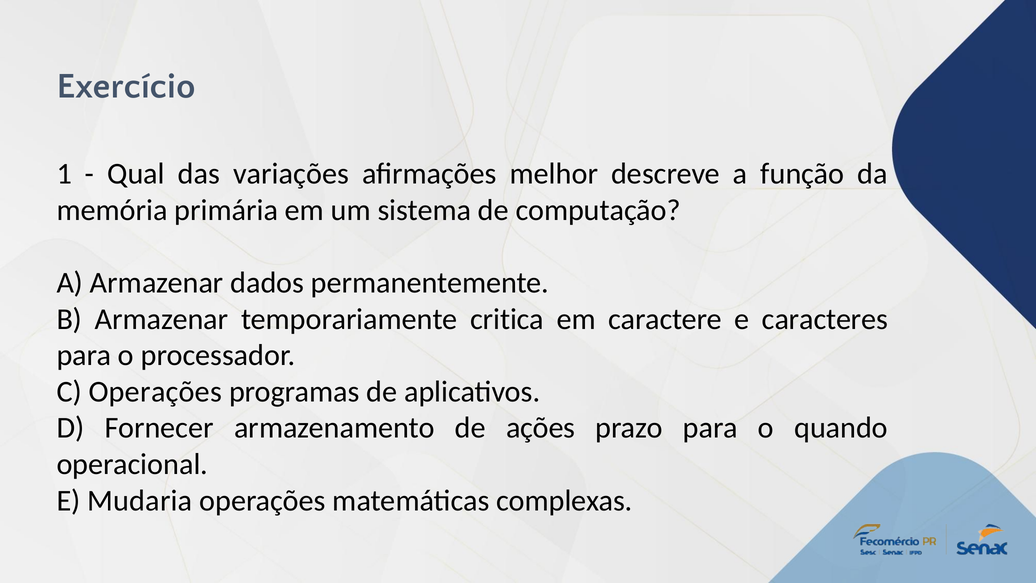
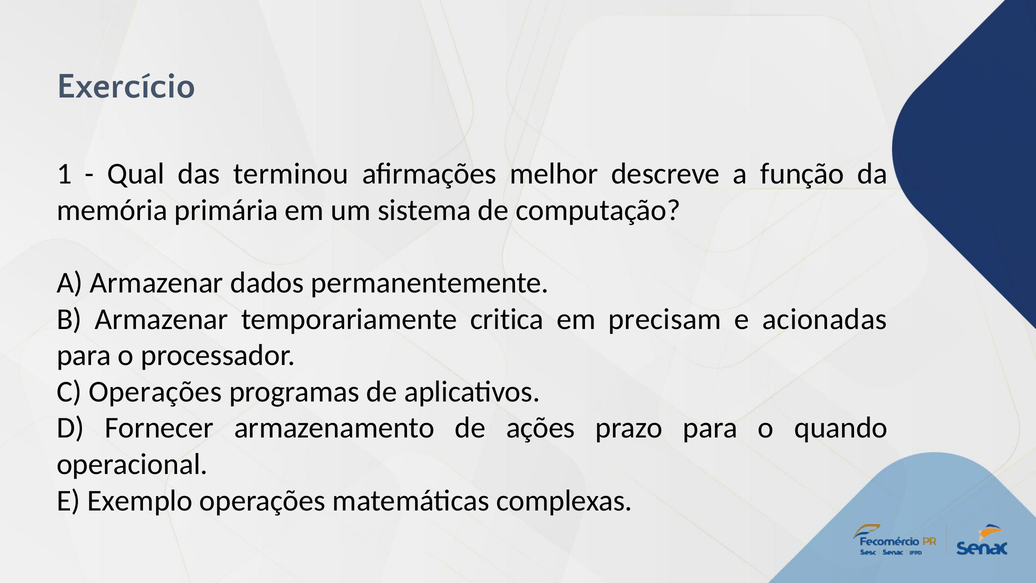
variações: variações -> terminou
caractere: caractere -> precisam
caracteres: caracteres -> acionadas
Mudaria: Mudaria -> Exemplo
